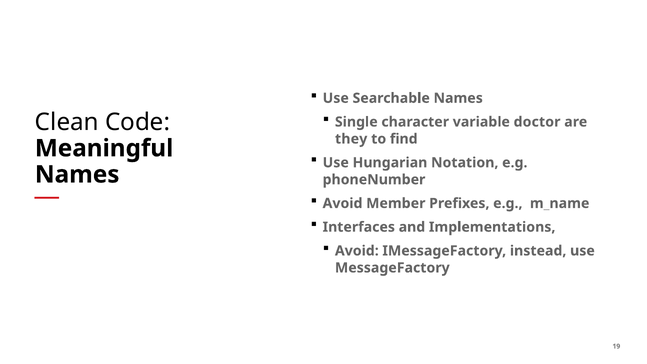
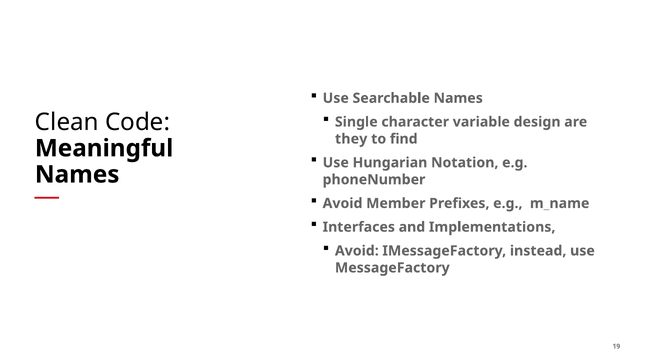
doctor: doctor -> design
